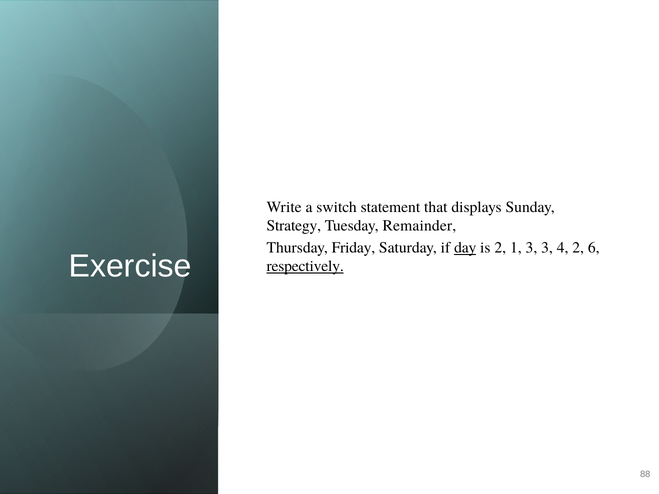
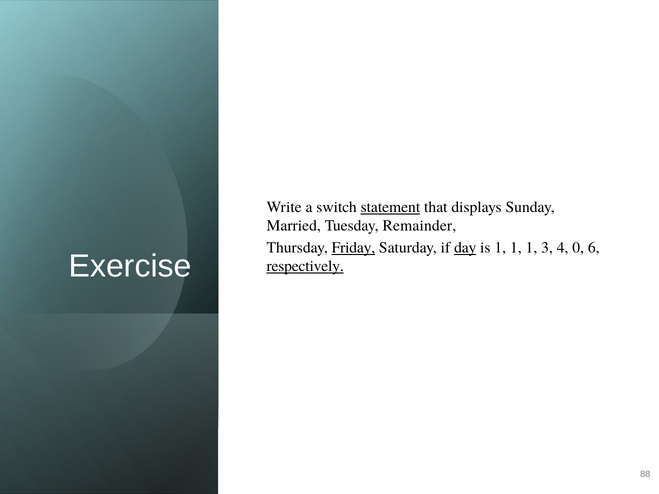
statement underline: none -> present
Strategy: Strategy -> Married
Friday underline: none -> present
is 2: 2 -> 1
3 at (531, 248): 3 -> 1
4 2: 2 -> 0
